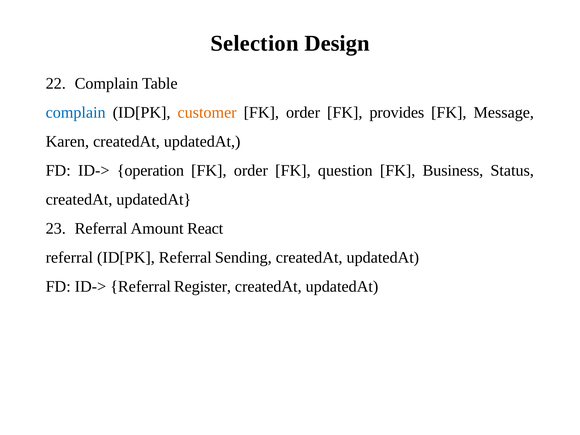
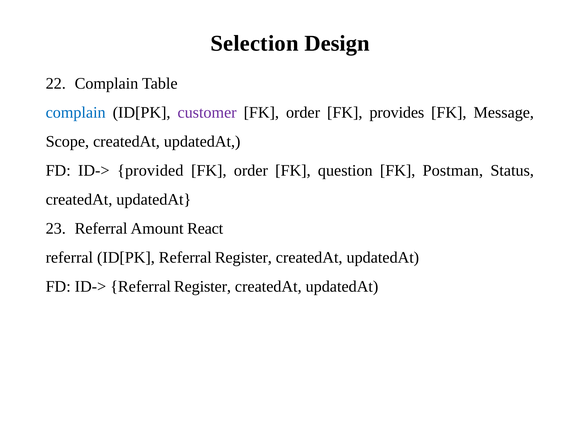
customer colour: orange -> purple
Karen: Karen -> Scope
operation: operation -> provided
Business: Business -> Postman
ID[PK Referral Sending: Sending -> Register
